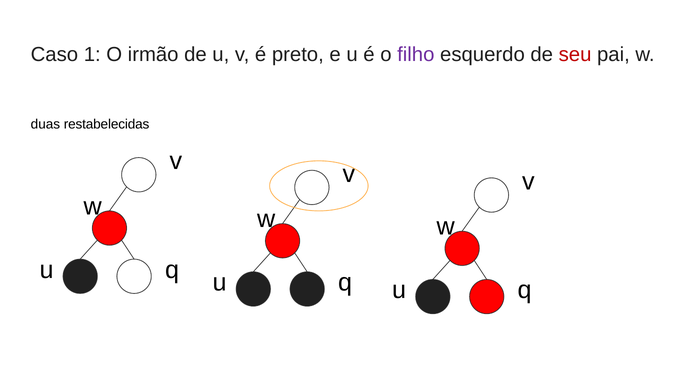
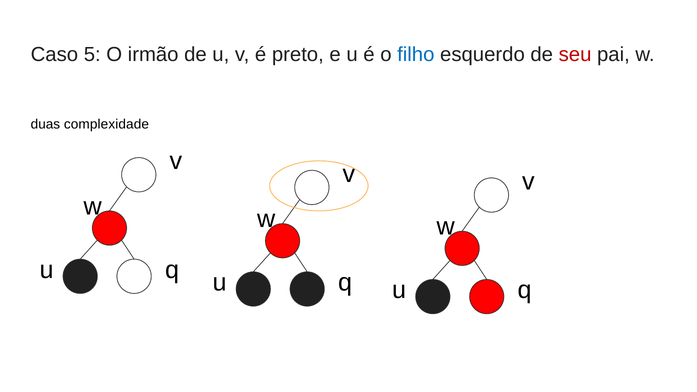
1: 1 -> 5
filho colour: purple -> blue
restabelecidas: restabelecidas -> complexidade
